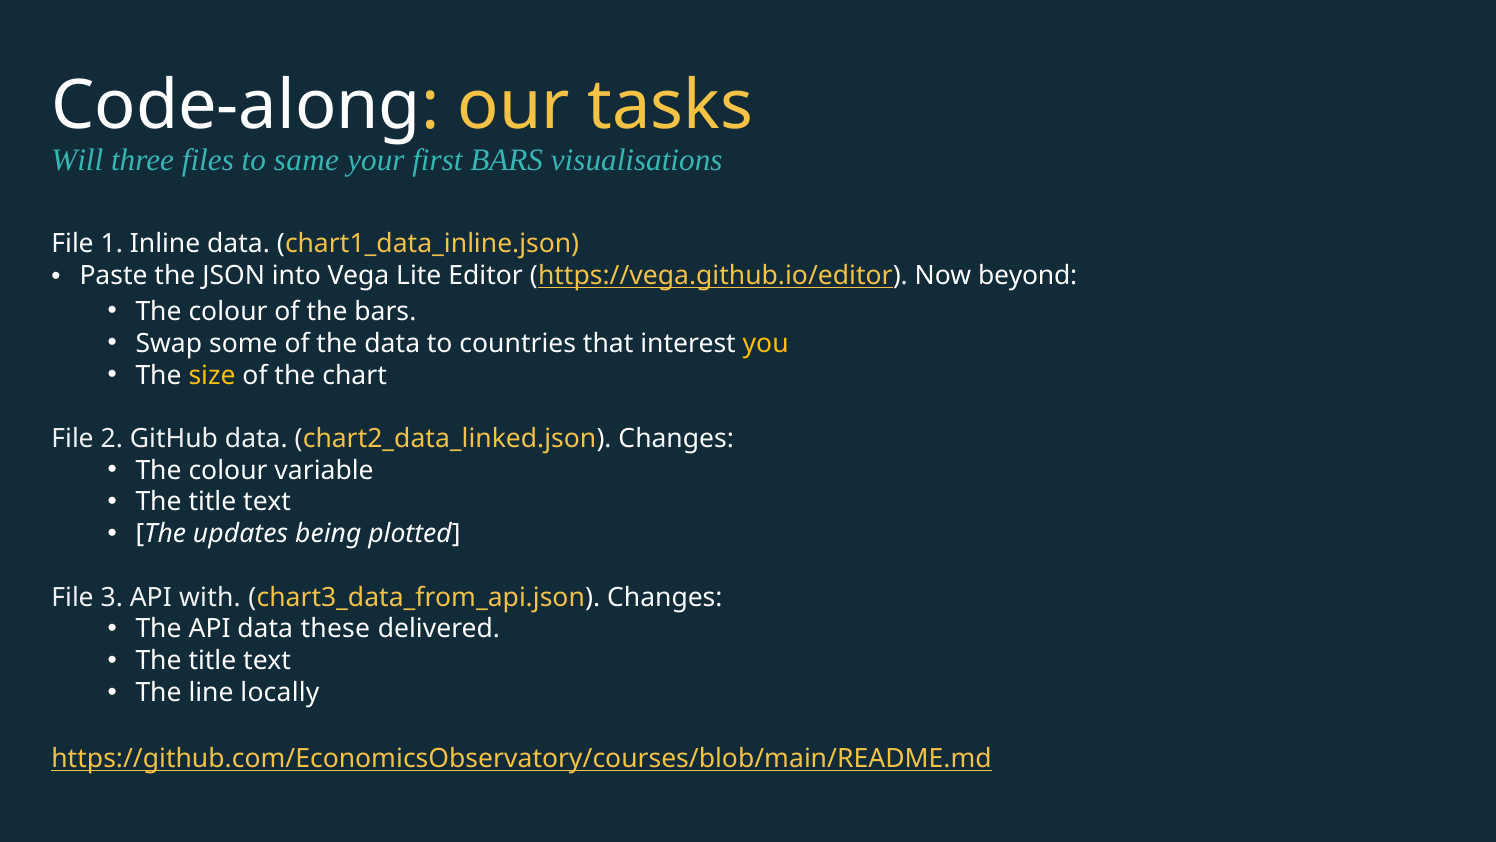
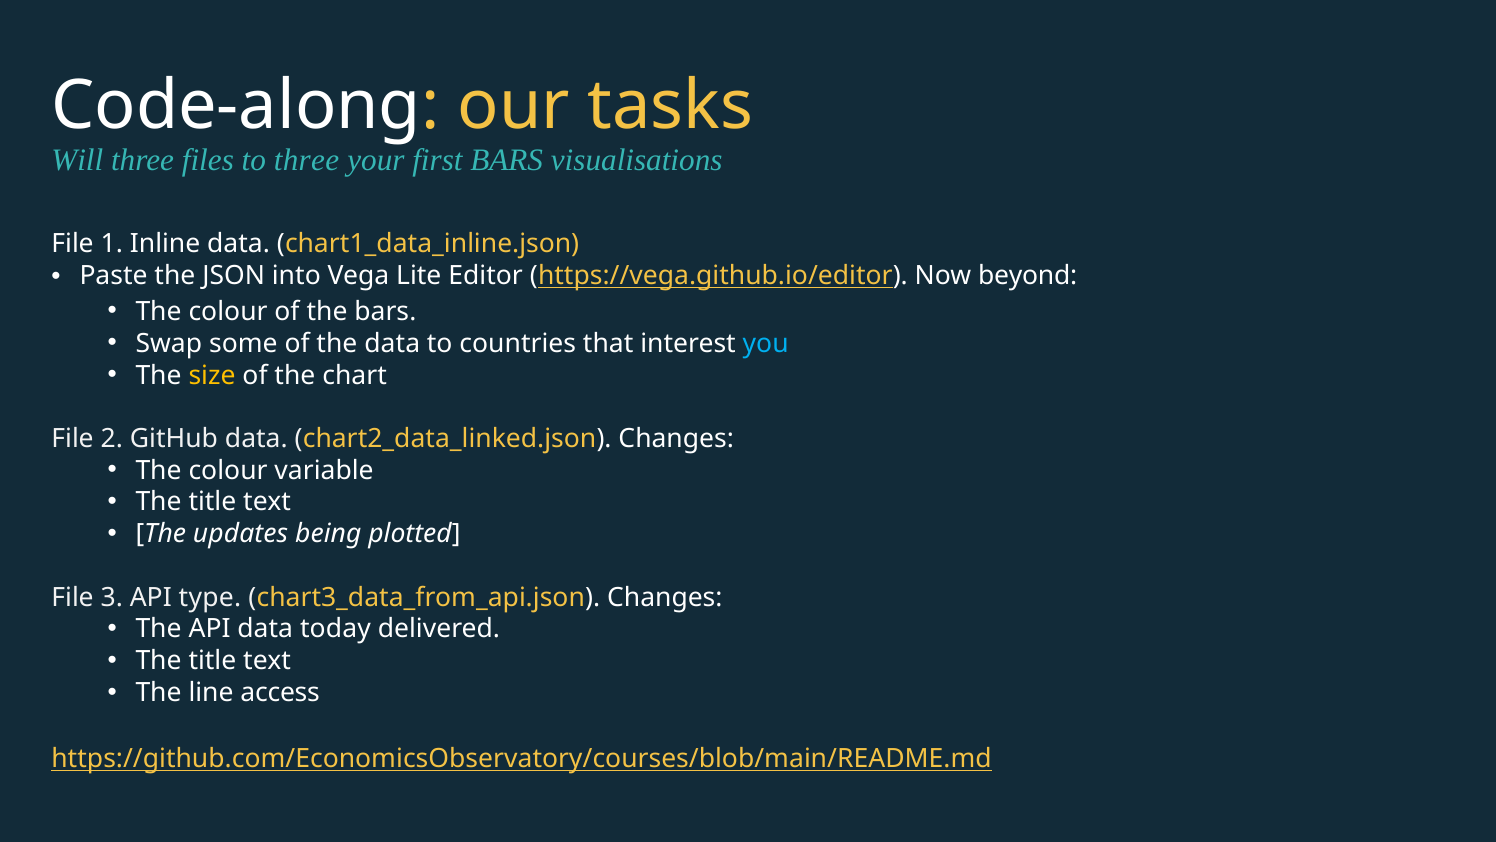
to same: same -> three
you colour: yellow -> light blue
with: with -> type
these: these -> today
locally: locally -> access
